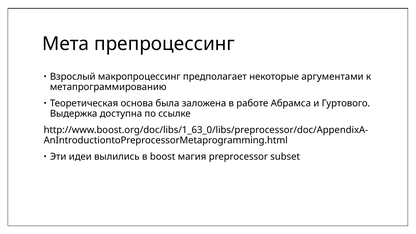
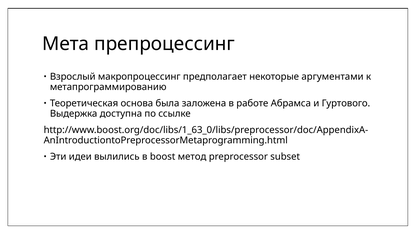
магия: магия -> метод
